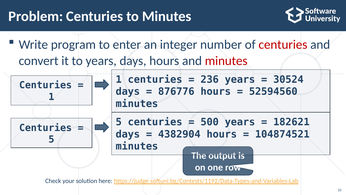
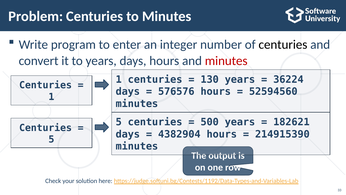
centuries at (283, 44) colour: red -> black
236: 236 -> 130
30524: 30524 -> 36224
876776: 876776 -> 576576
104874521: 104874521 -> 214915390
